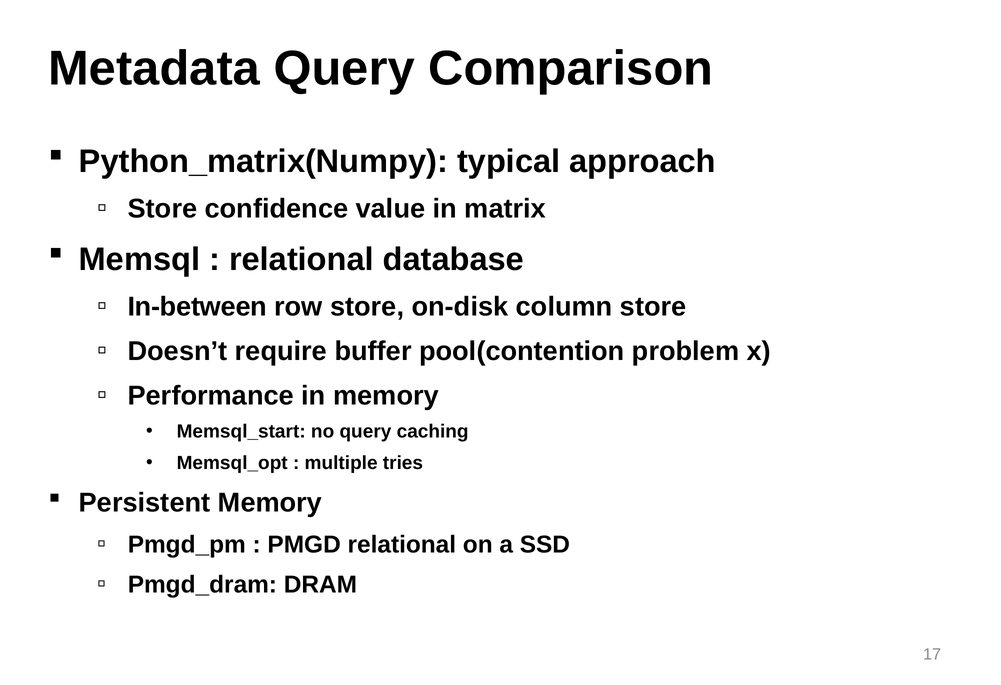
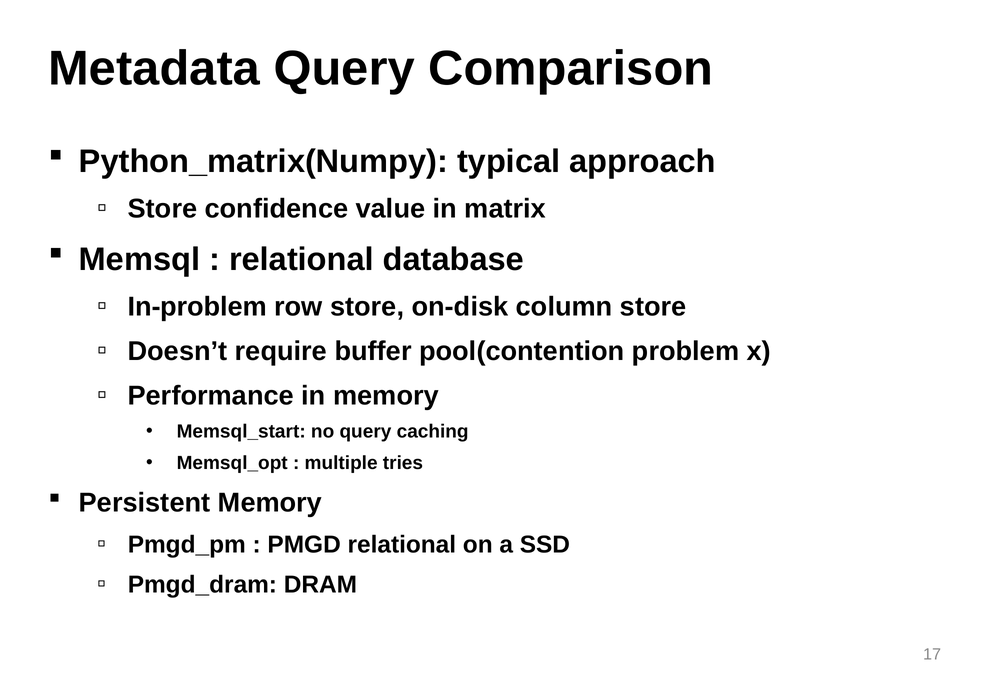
In-between: In-between -> In-problem
